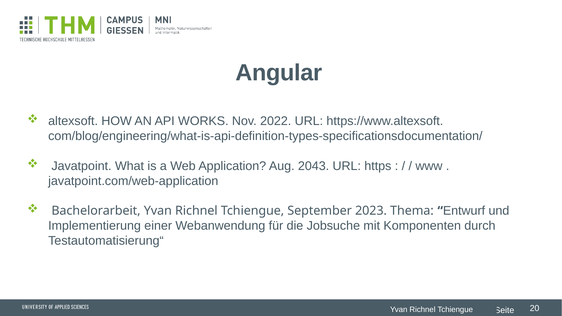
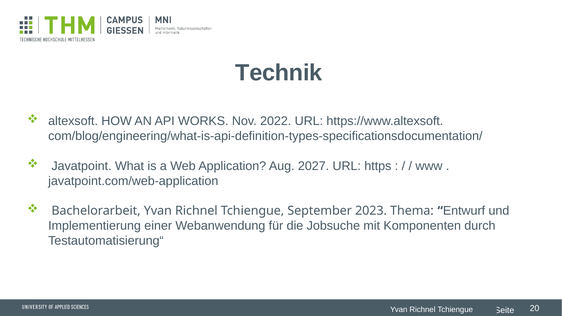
Angular: Angular -> Technik
2043: 2043 -> 2027
